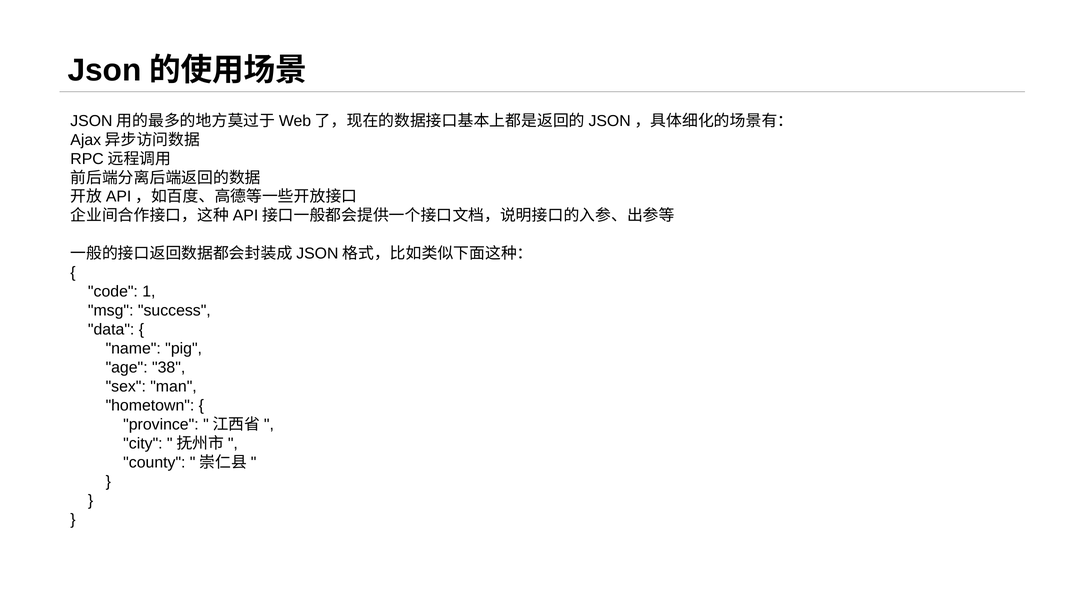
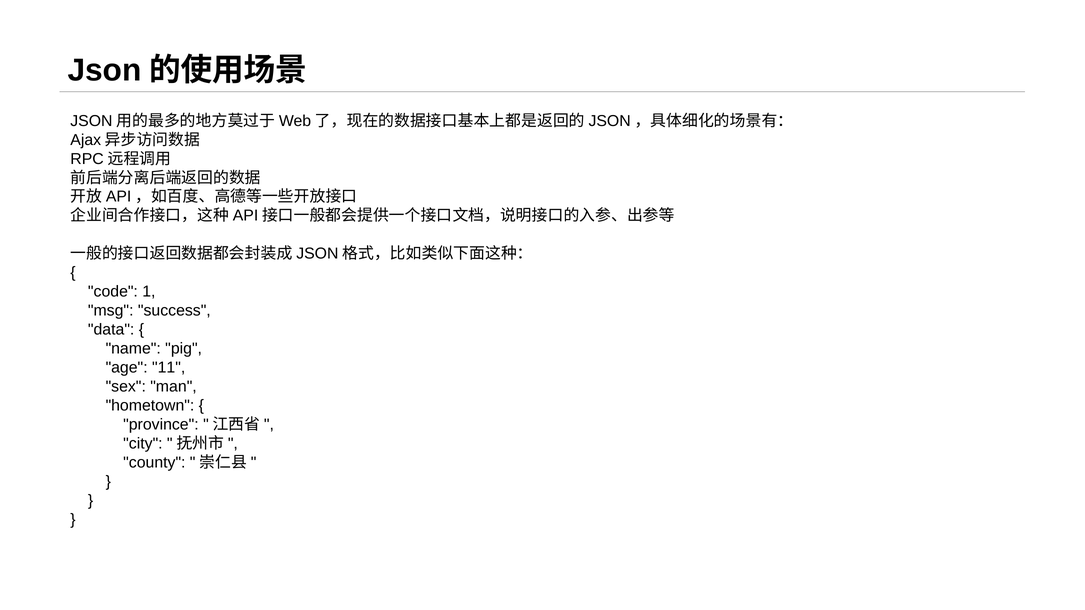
38: 38 -> 11
